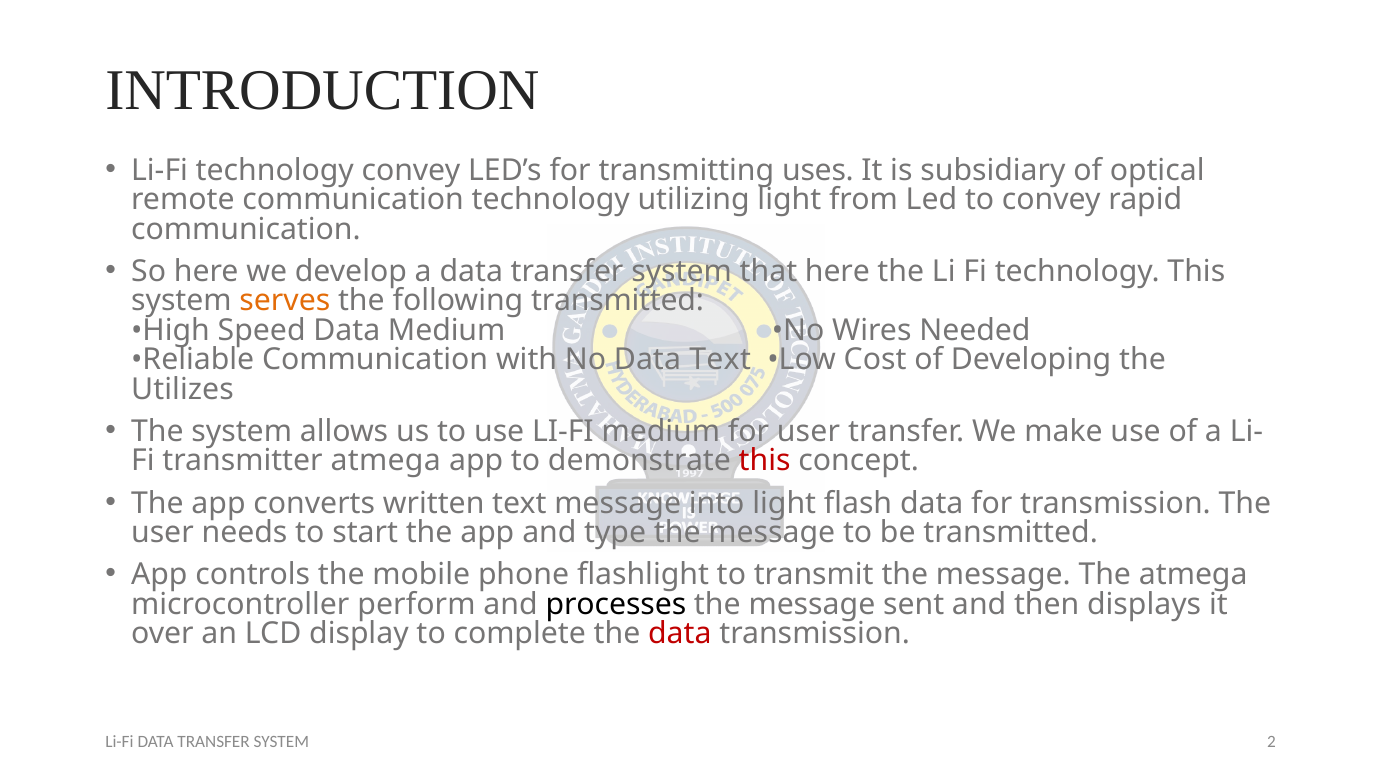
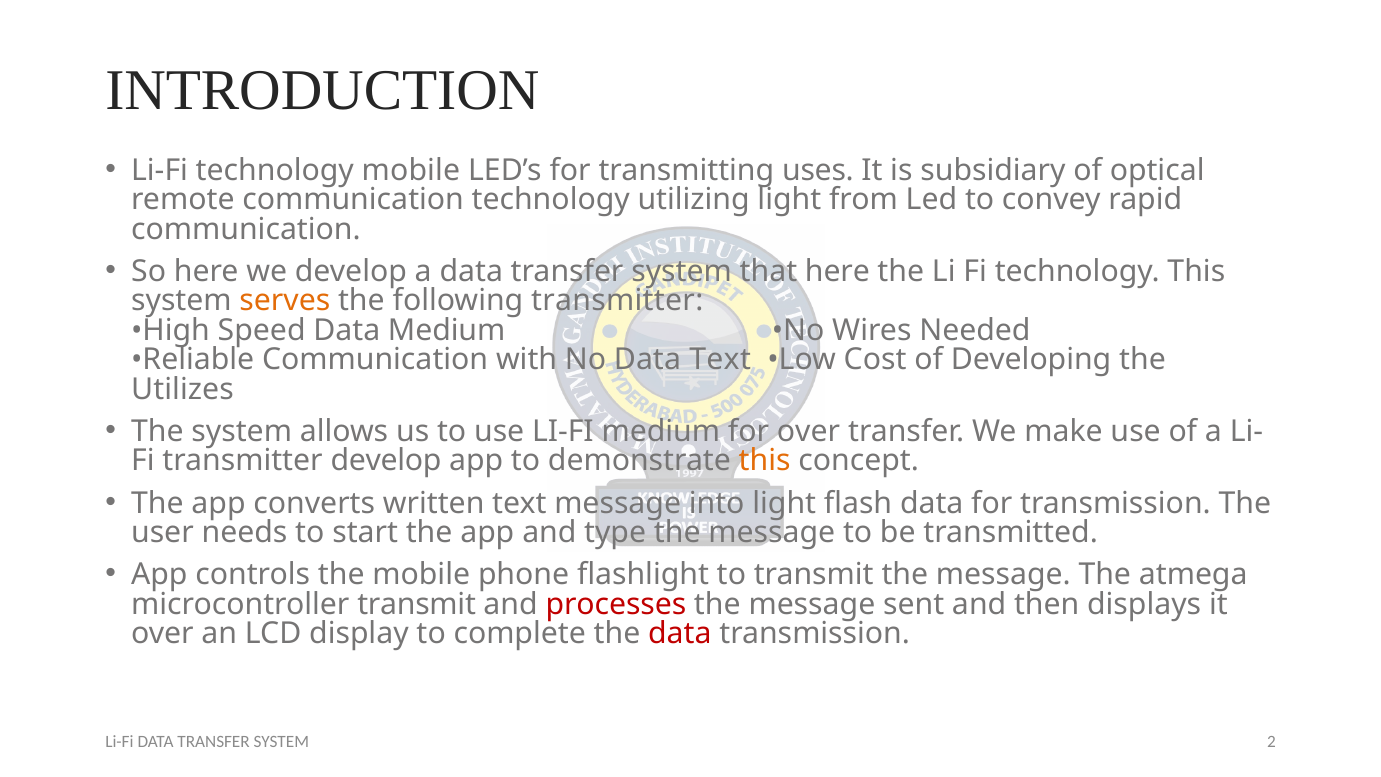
technology convey: convey -> mobile
following transmitted: transmitted -> transmitter
for user: user -> over
transmitter atmega: atmega -> develop
this at (765, 461) colour: red -> orange
microcontroller perform: perform -> transmit
processes colour: black -> red
